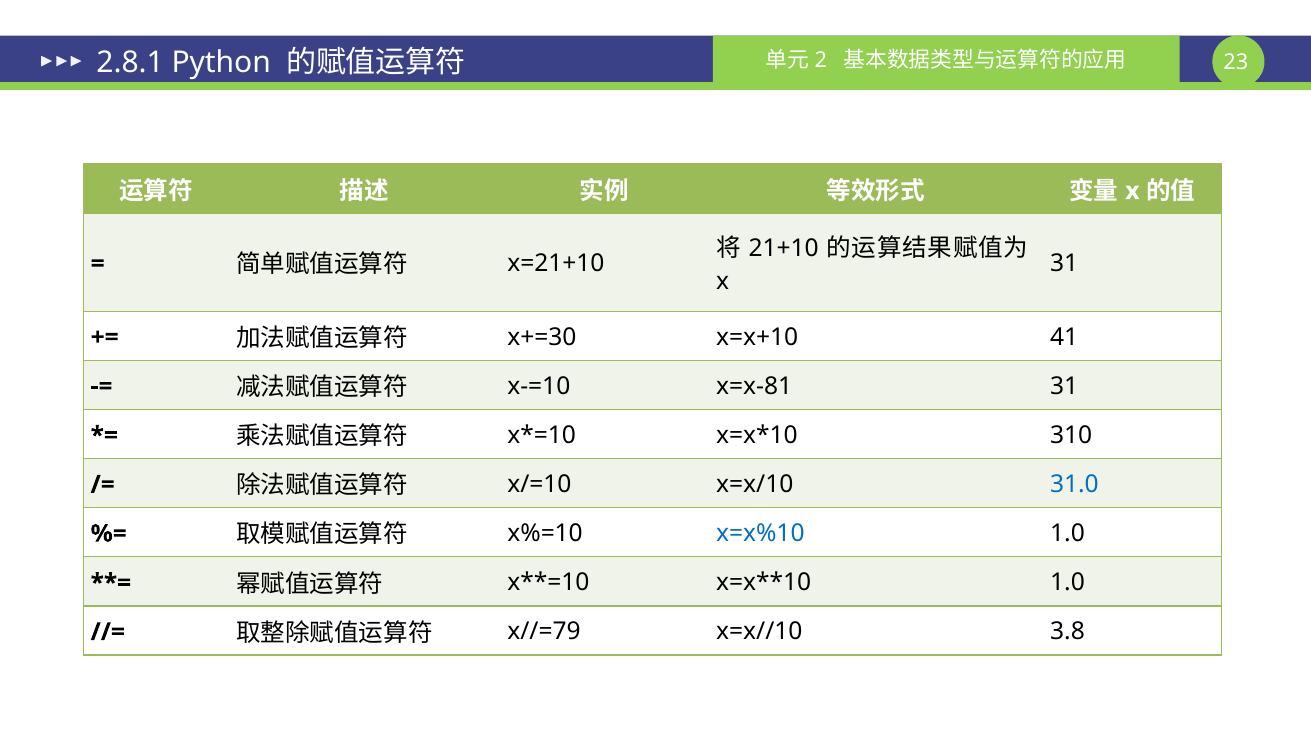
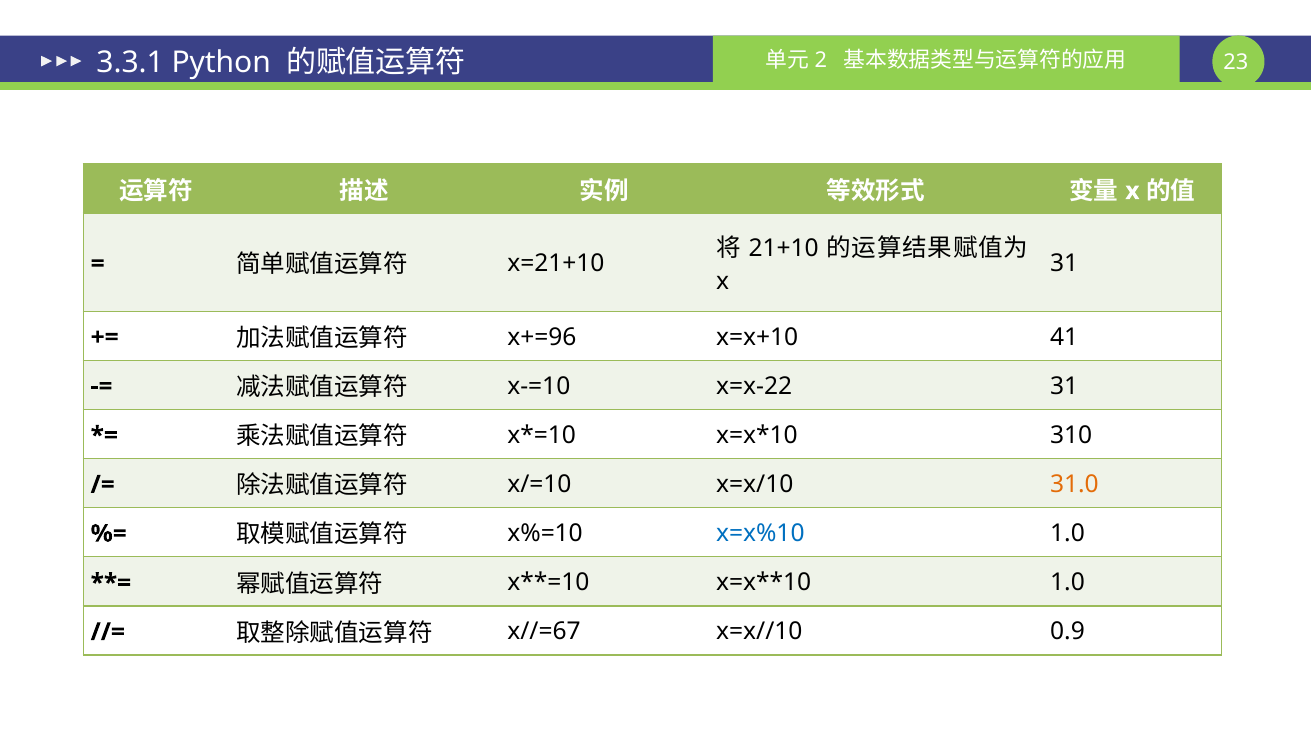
2.8.1: 2.8.1 -> 3.3.1
x+=30: x+=30 -> x+=96
x=x-81: x=x-81 -> x=x-22
31.0 colour: blue -> orange
x//=79: x//=79 -> x//=67
3.8: 3.8 -> 0.9
